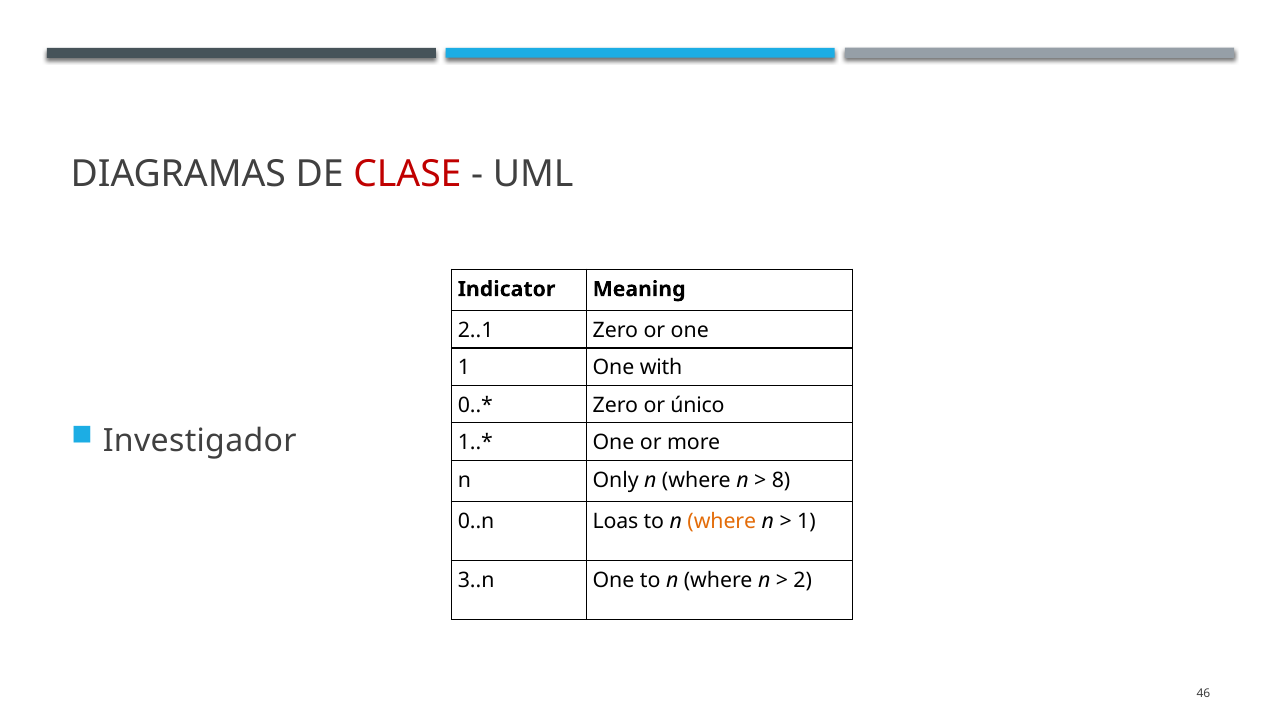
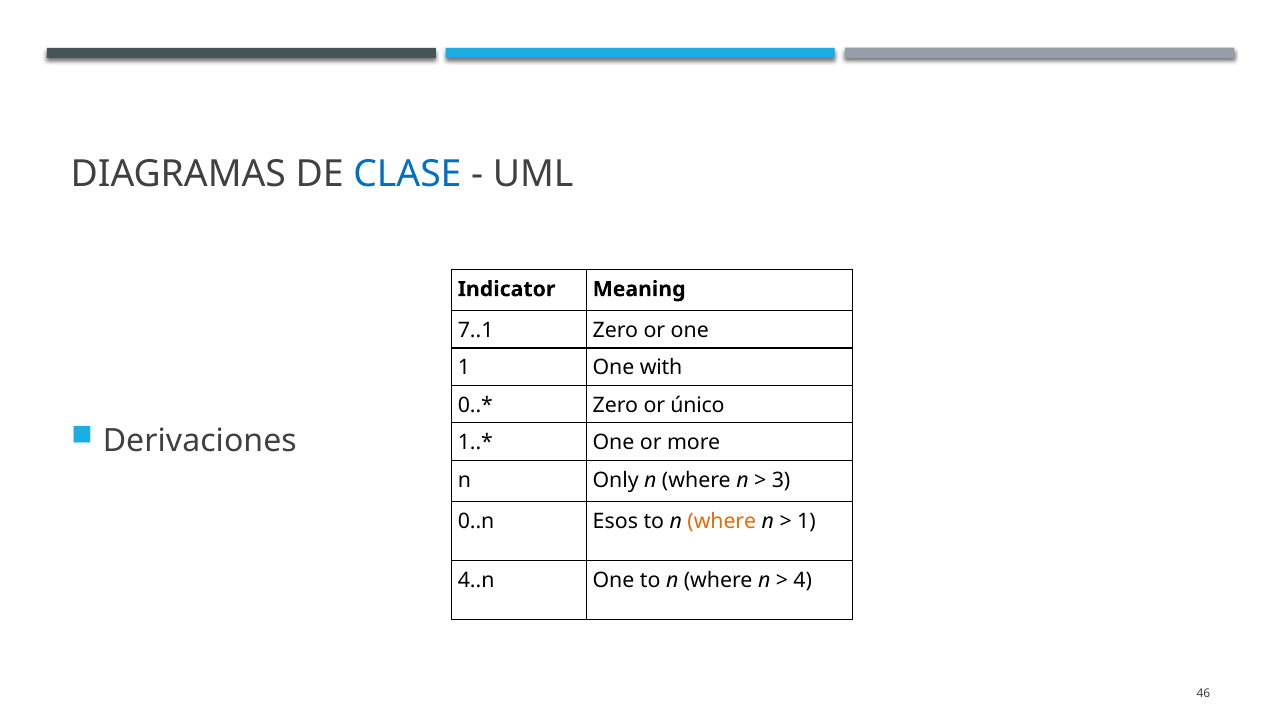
CLASE colour: red -> blue
2..1: 2..1 -> 7..1
Investigador: Investigador -> Derivaciones
8: 8 -> 3
Loas: Loas -> Esos
3..n: 3..n -> 4..n
2: 2 -> 4
